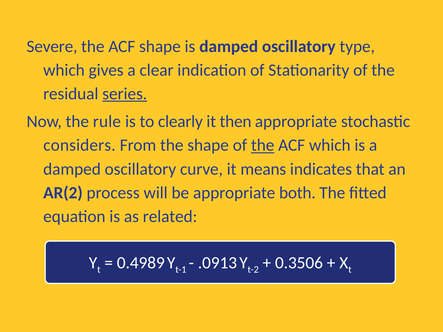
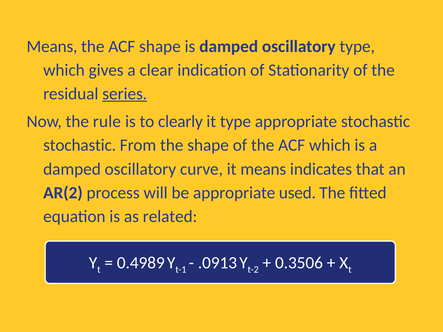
Severe at (52, 46): Severe -> Means
it then: then -> type
considers at (79, 145): considers -> stochastic
the at (263, 145) underline: present -> none
both: both -> used
